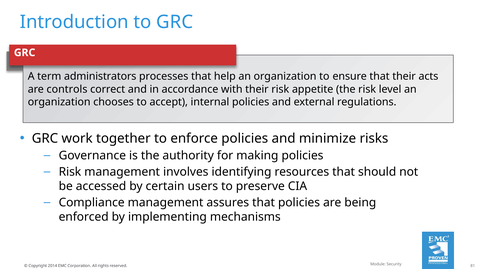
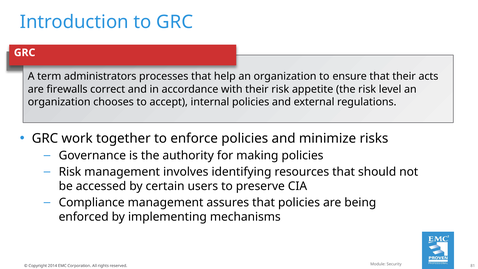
controls: controls -> firewalls
